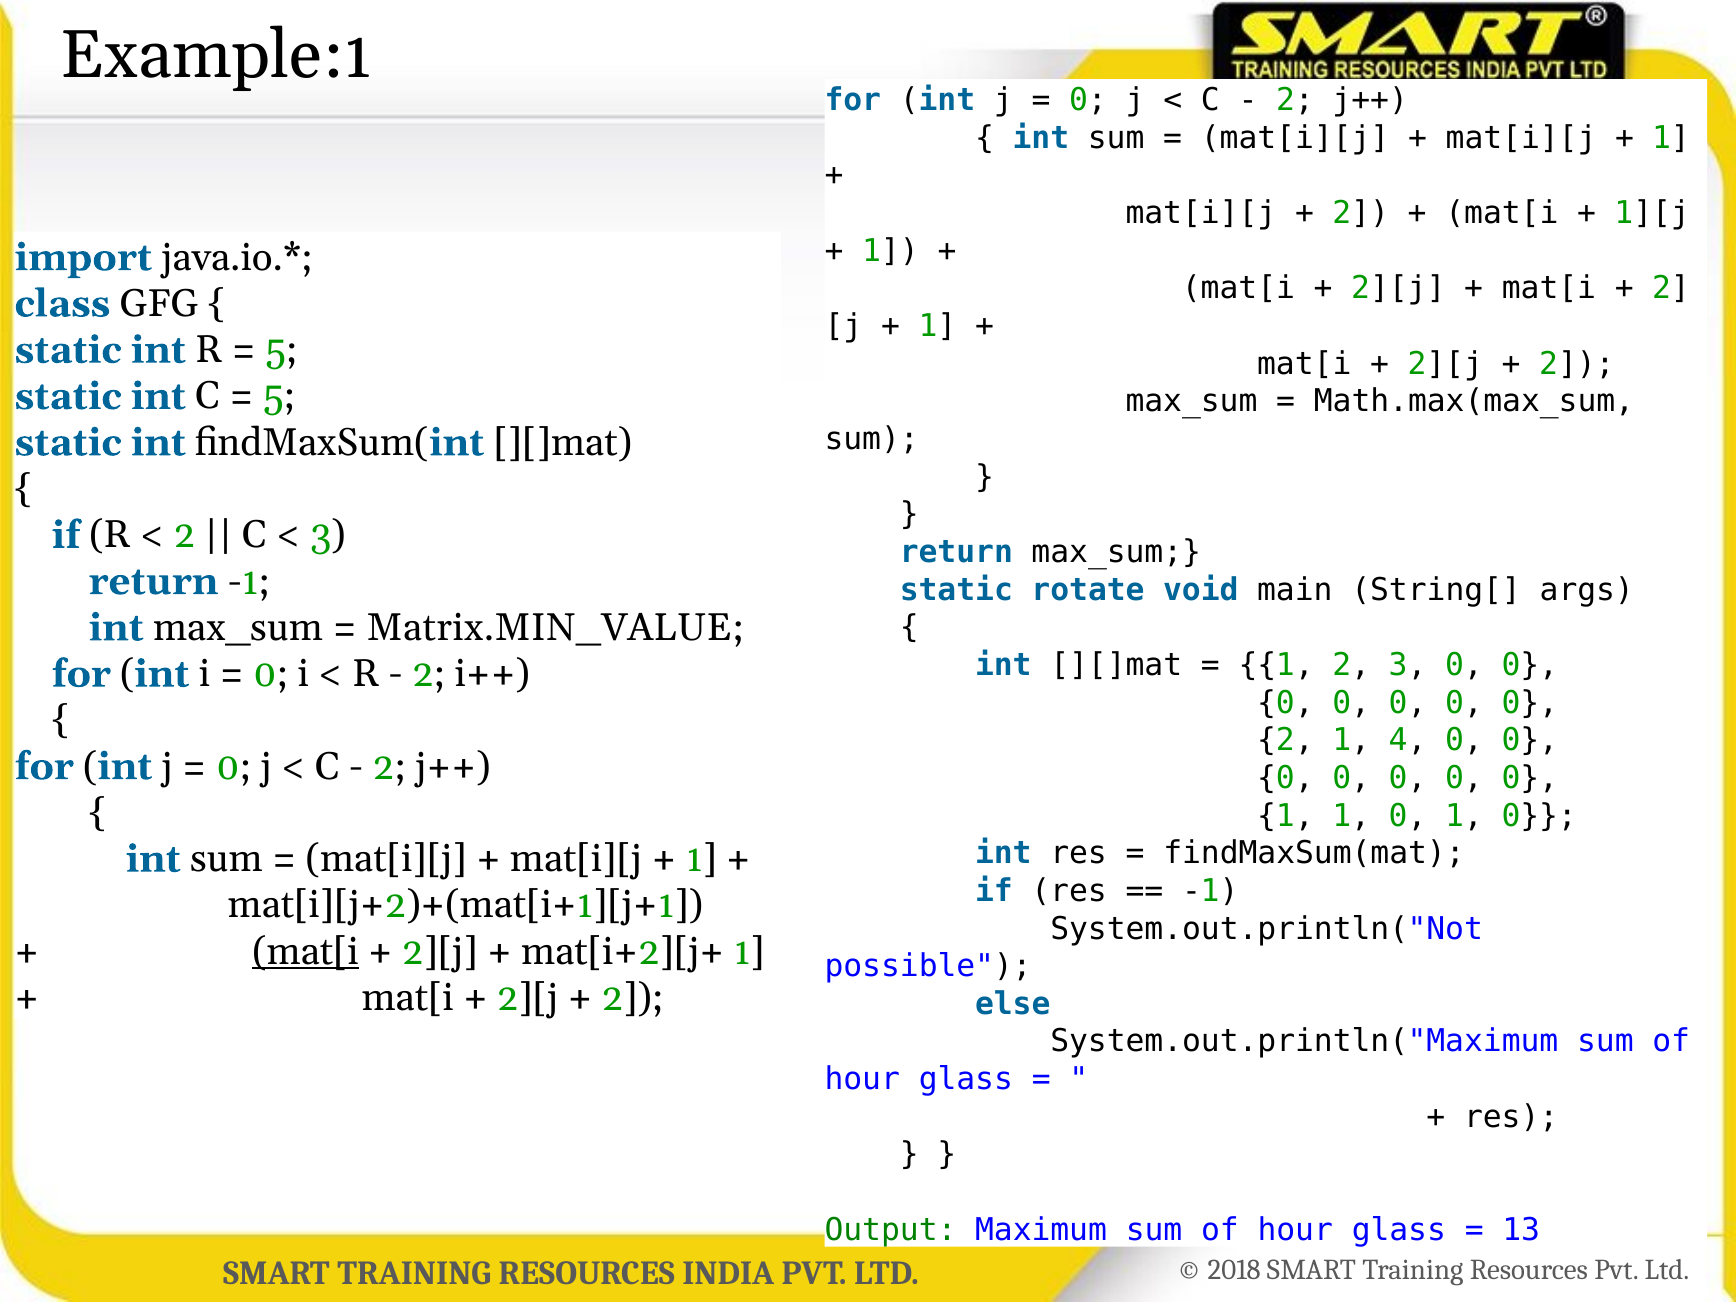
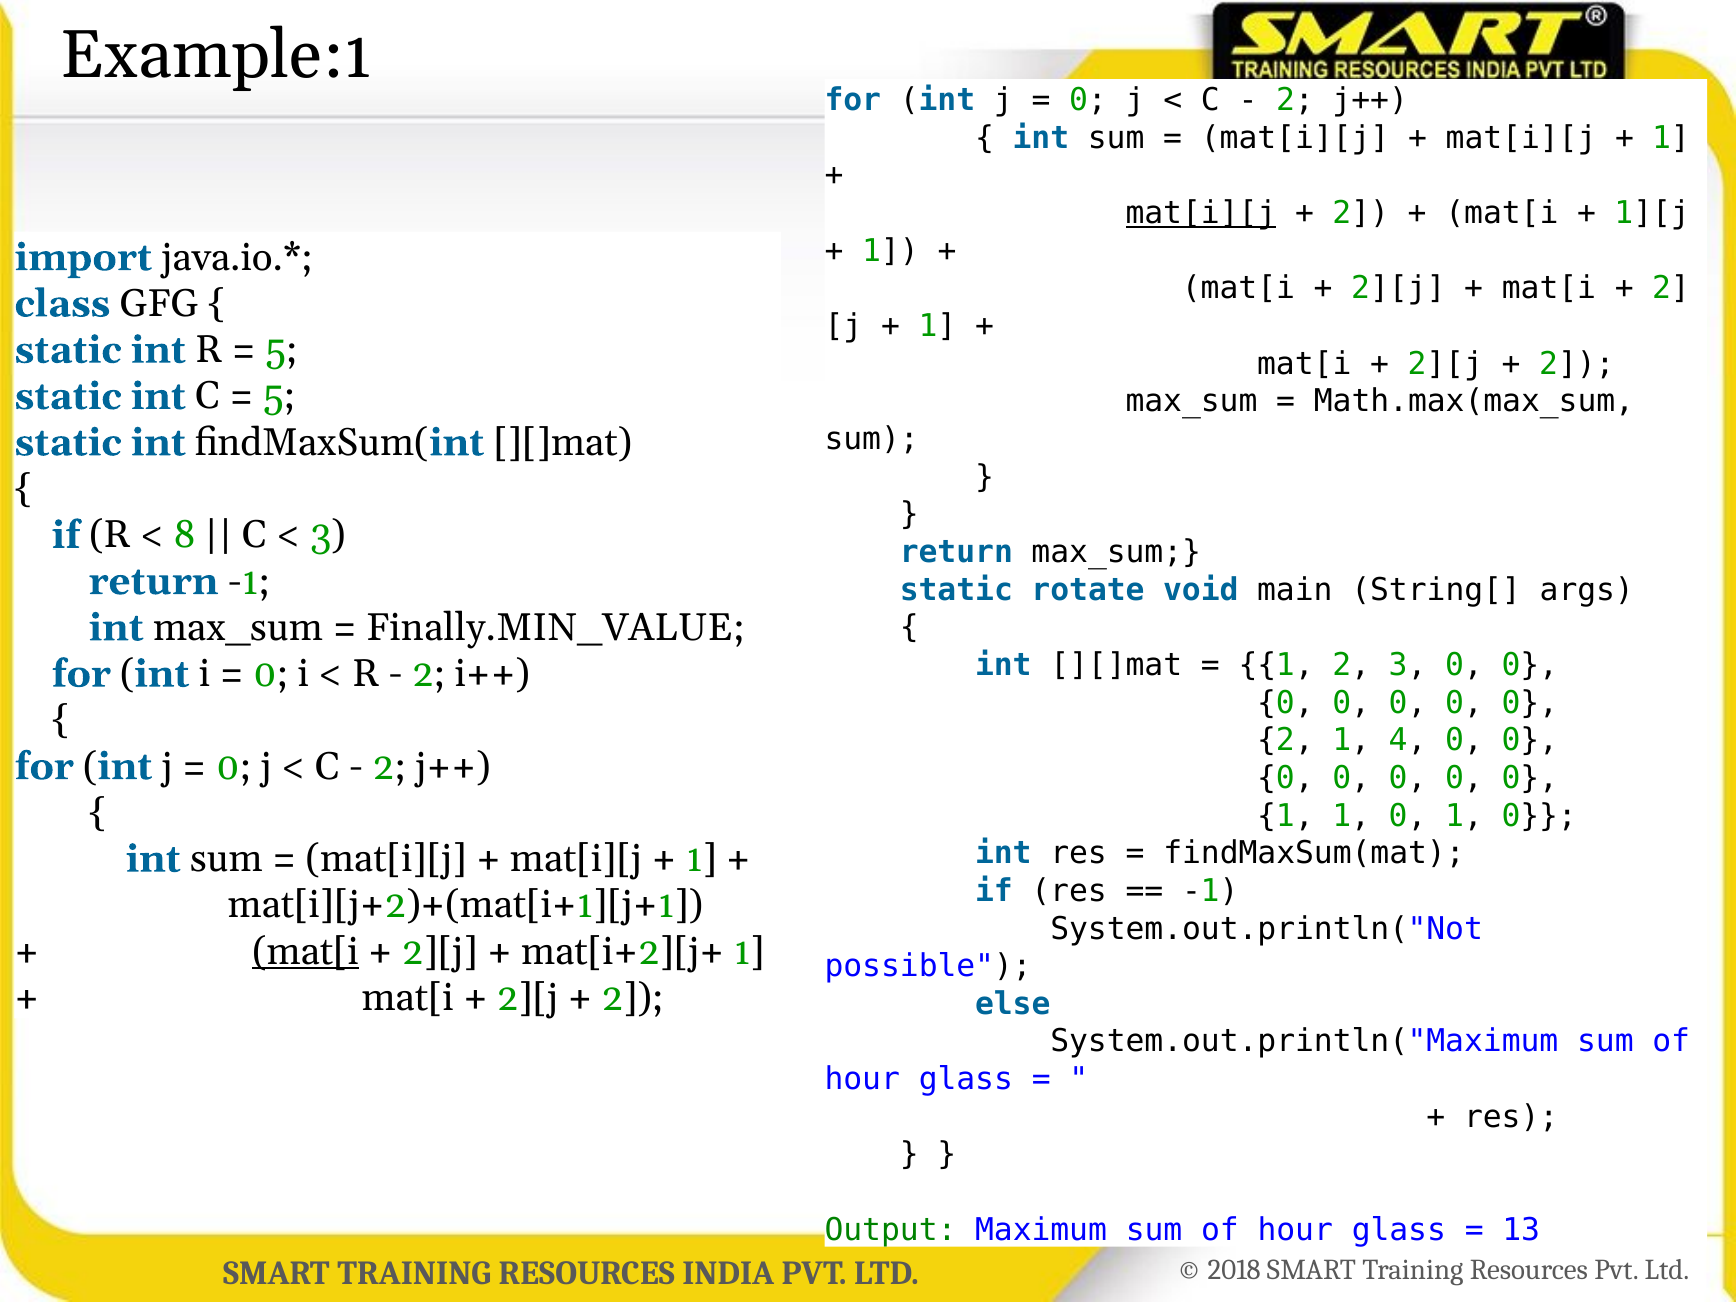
mat[i][j at (1201, 213) underline: none -> present
2 at (185, 535): 2 -> 8
Matrix.MIN_VALUE: Matrix.MIN_VALUE -> Finally.MIN_VALUE
